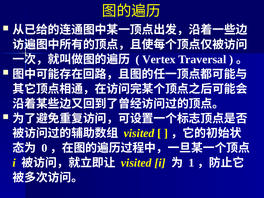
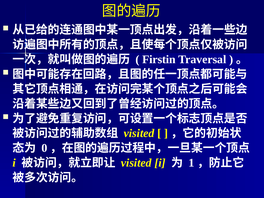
Vertex: Vertex -> Firstin
